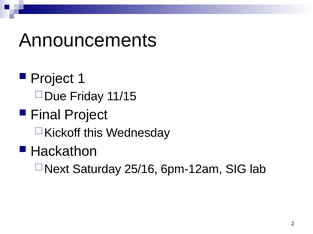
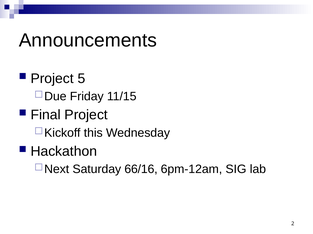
1: 1 -> 5
25/16: 25/16 -> 66/16
